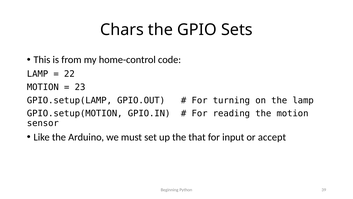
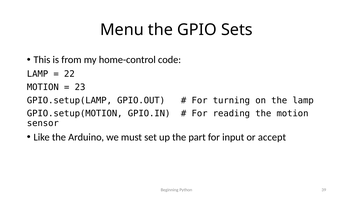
Chars: Chars -> Menu
that: that -> part
